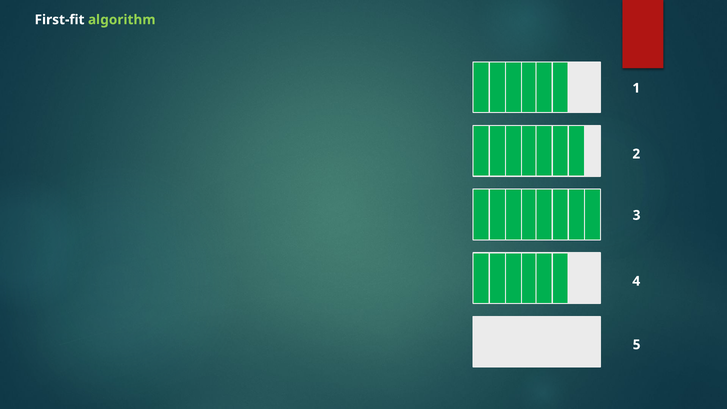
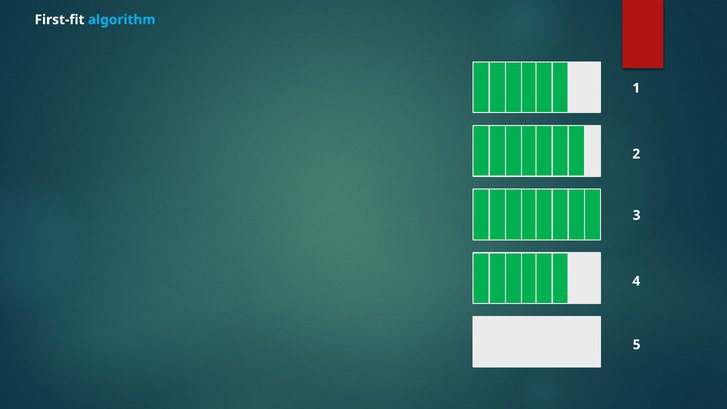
algorithm colour: light green -> light blue
